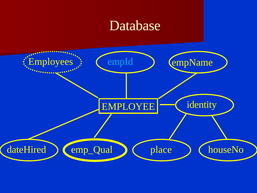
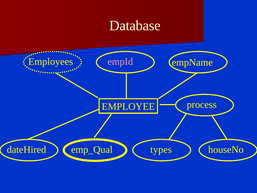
empId colour: light blue -> pink
identity: identity -> process
place: place -> types
